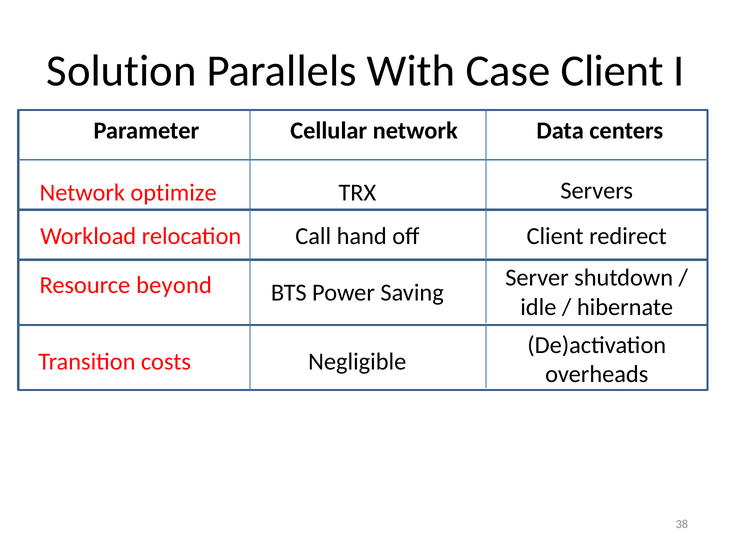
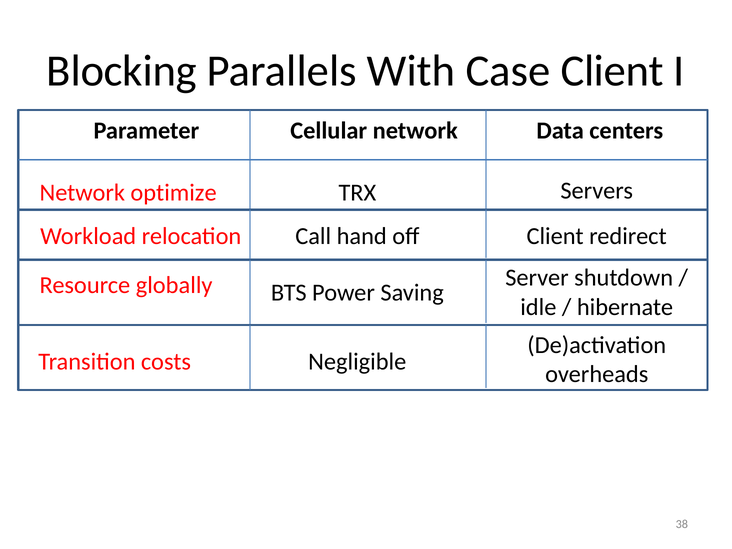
Solution: Solution -> Blocking
beyond: beyond -> globally
